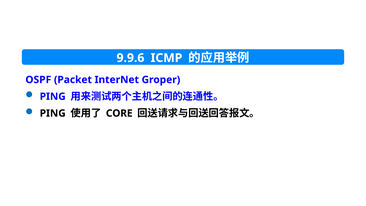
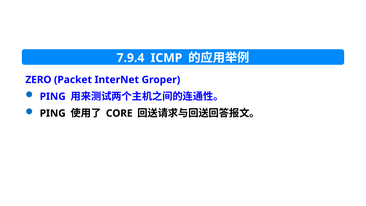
9.9.6: 9.9.6 -> 7.9.4
OSPF: OSPF -> ZERO
